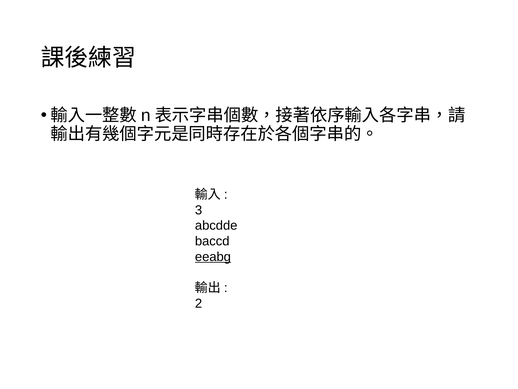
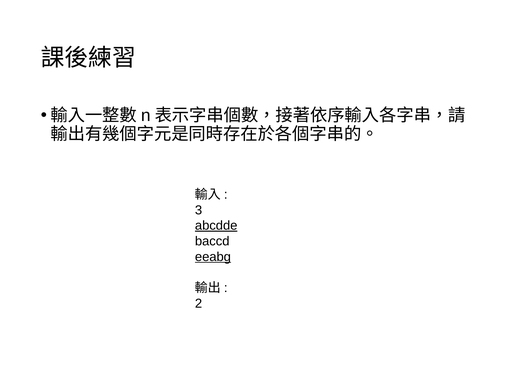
abcdde underline: none -> present
